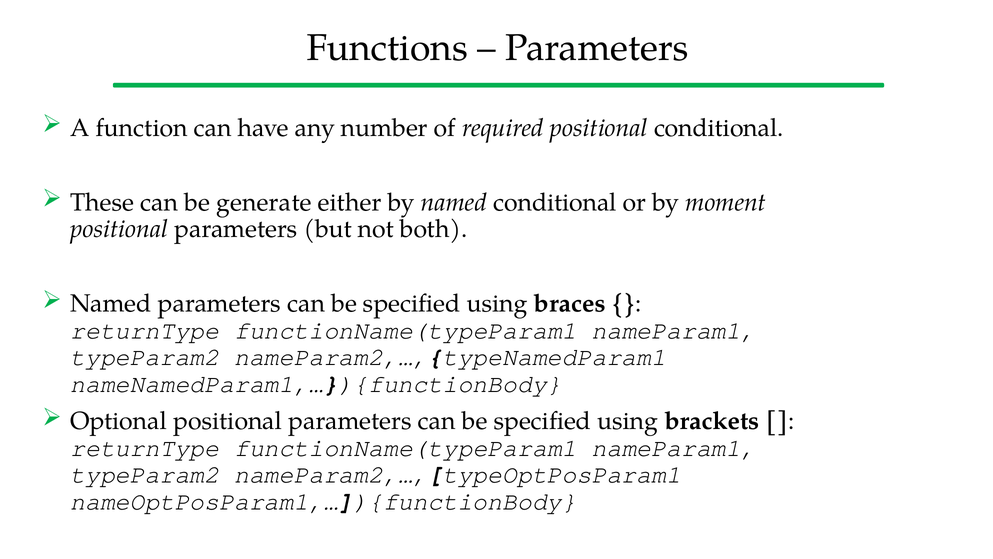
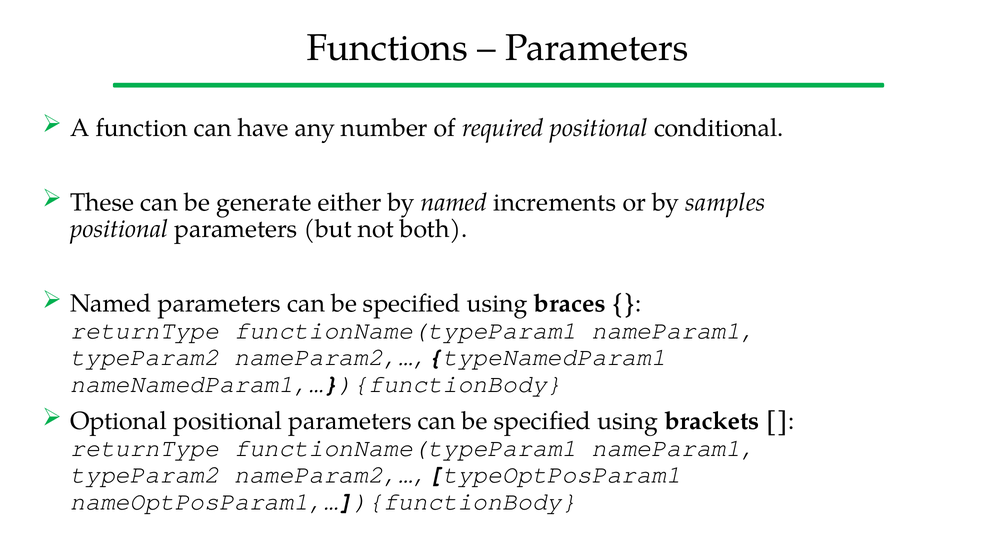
named conditional: conditional -> increments
moment: moment -> samples
